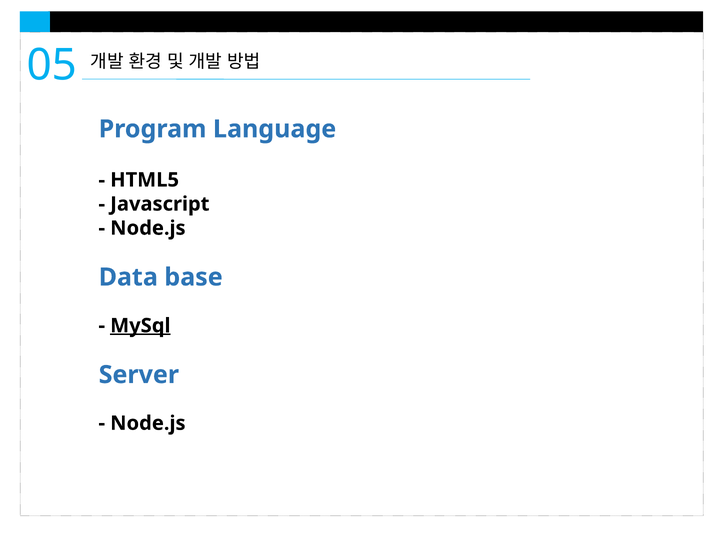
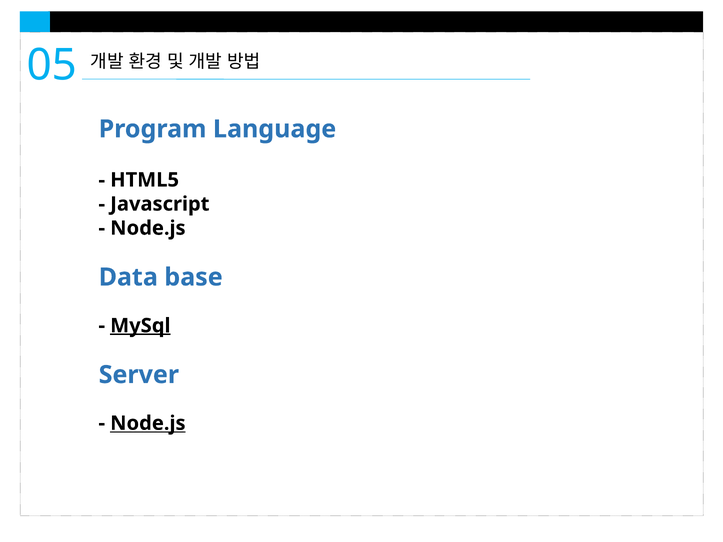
Node.js at (148, 423) underline: none -> present
